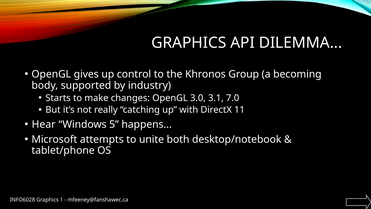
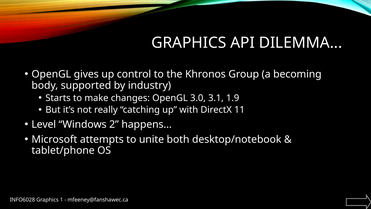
7.0: 7.0 -> 1.9
Hear: Hear -> Level
5: 5 -> 2
